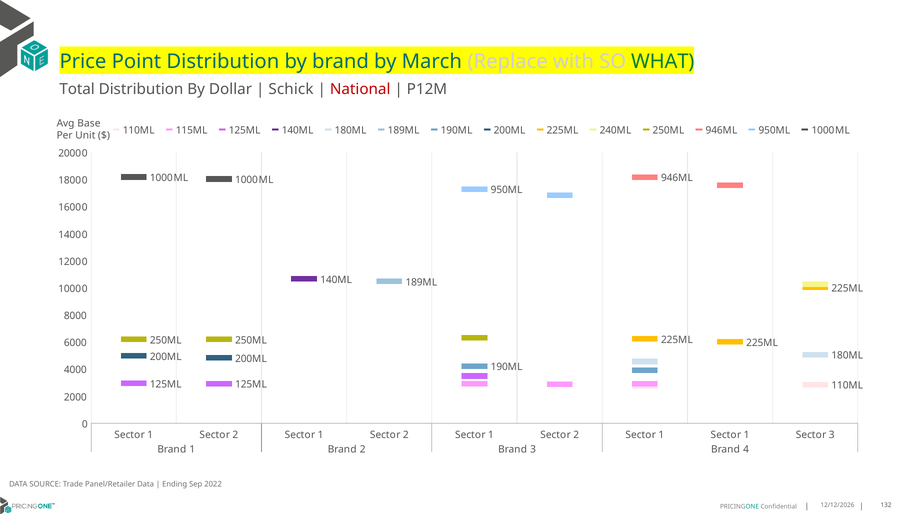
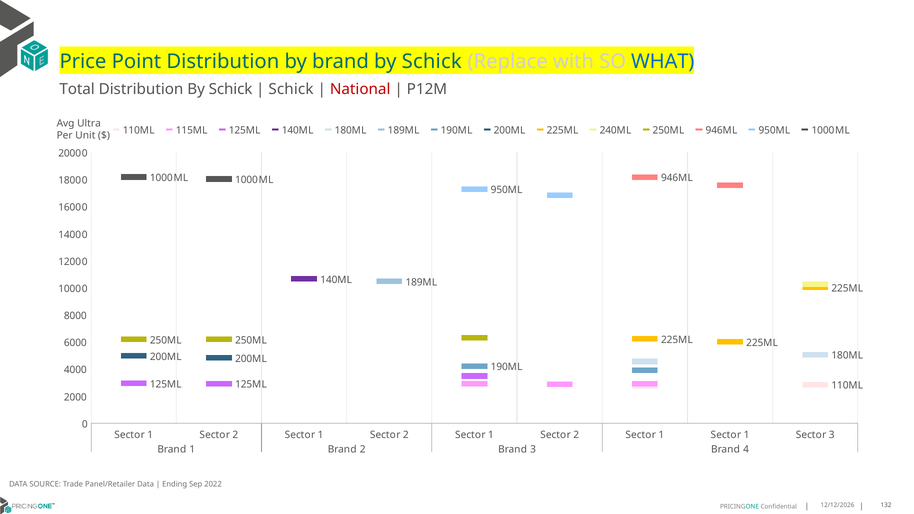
brand by March: March -> Schick
WHAT colour: green -> blue
Distribution By Dollar: Dollar -> Schick
Base: Base -> Ultra
